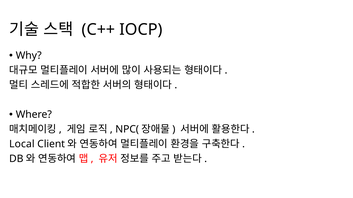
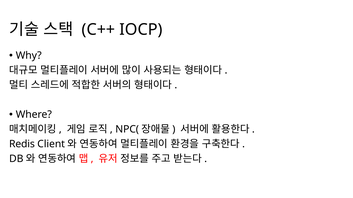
Local: Local -> Redis
